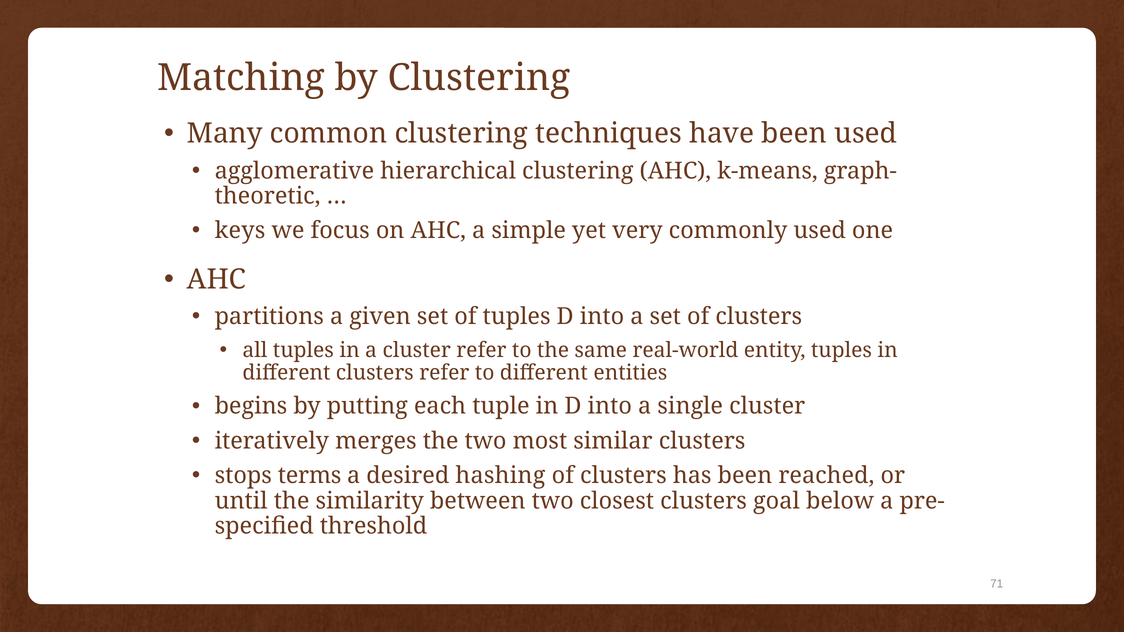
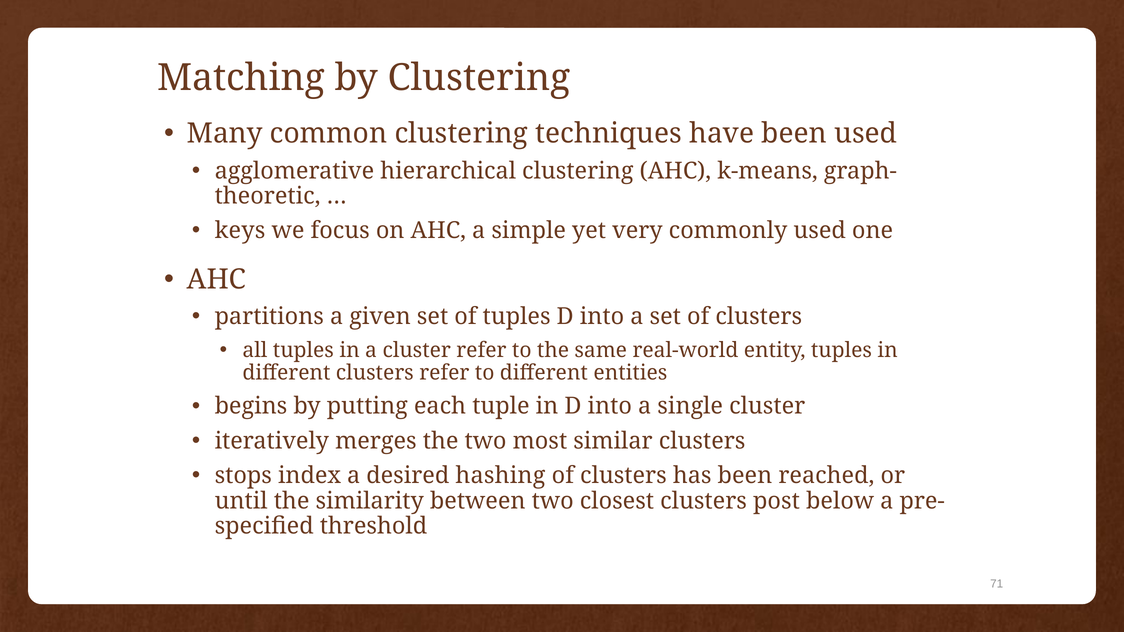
terms: terms -> index
goal: goal -> post
